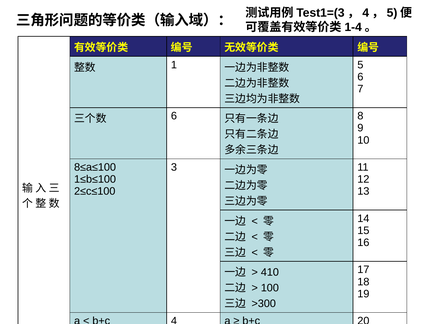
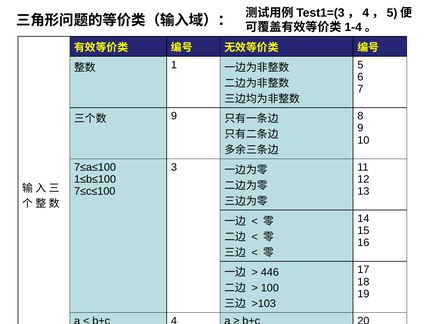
6 at (174, 116): 6 -> 9
8≤a≤100: 8≤a≤100 -> 7≤a≤100
2≤c≤100: 2≤c≤100 -> 7≤c≤100
410: 410 -> 446
>300: >300 -> >103
